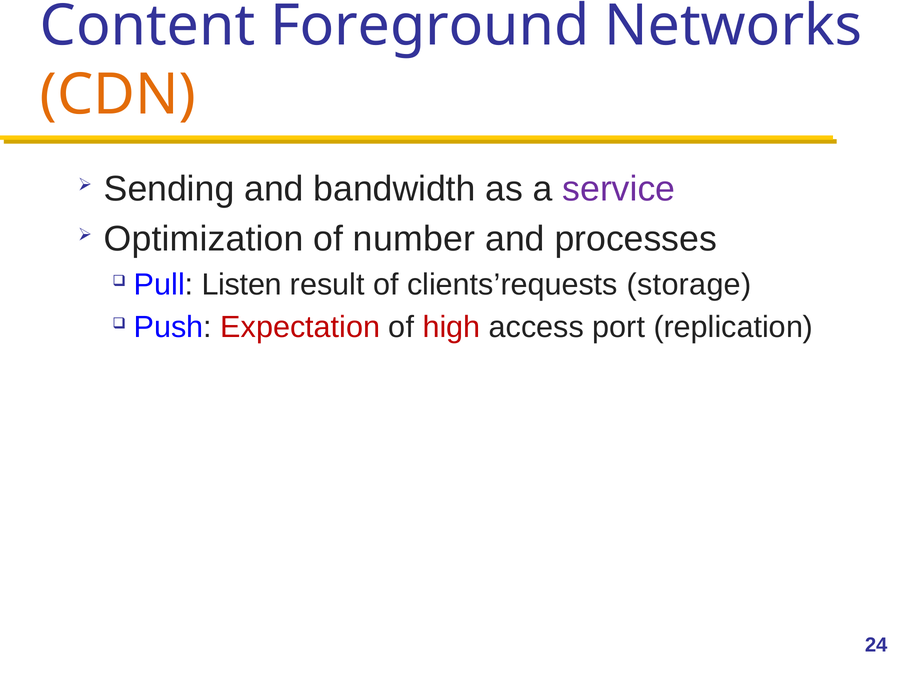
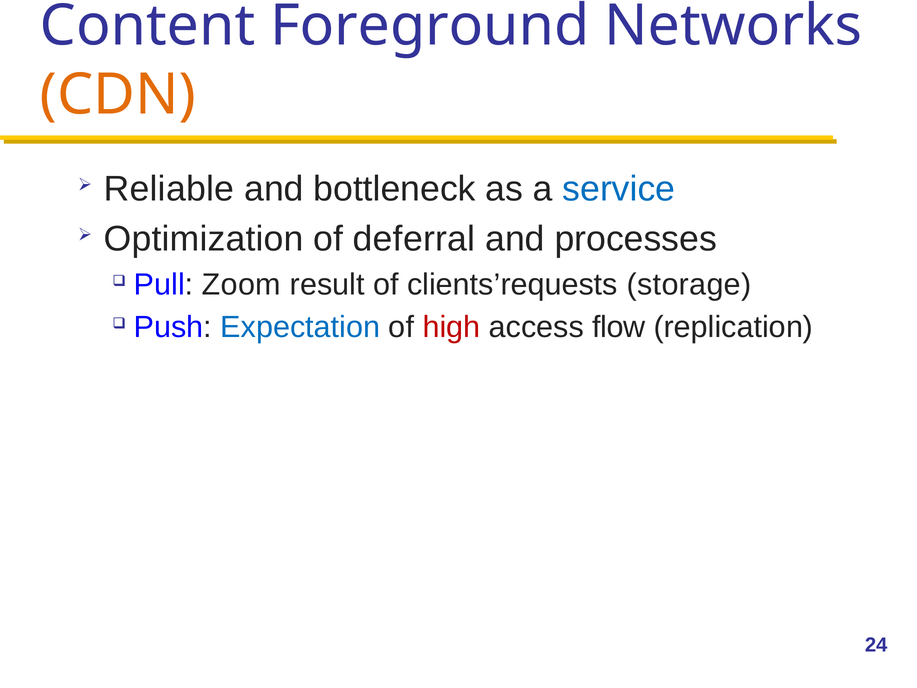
Sending: Sending -> Reliable
bandwidth: bandwidth -> bottleneck
service colour: purple -> blue
number: number -> deferral
Listen: Listen -> Zoom
Expectation colour: red -> blue
port: port -> flow
